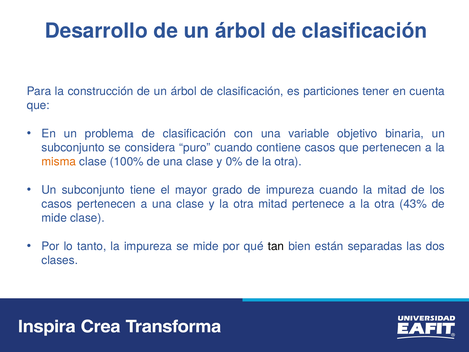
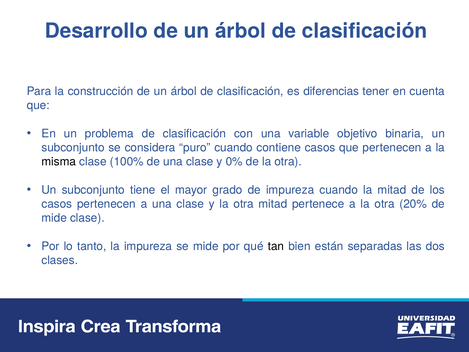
particiones: particiones -> diferencias
misma colour: orange -> black
43%: 43% -> 20%
